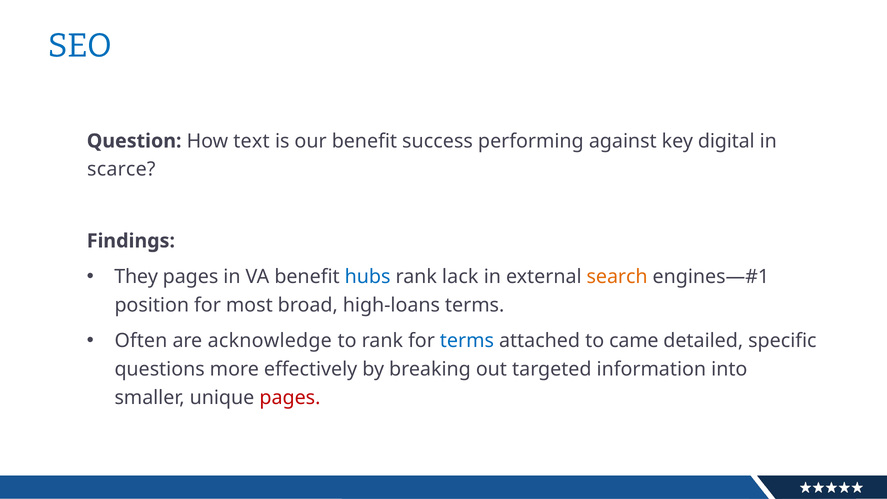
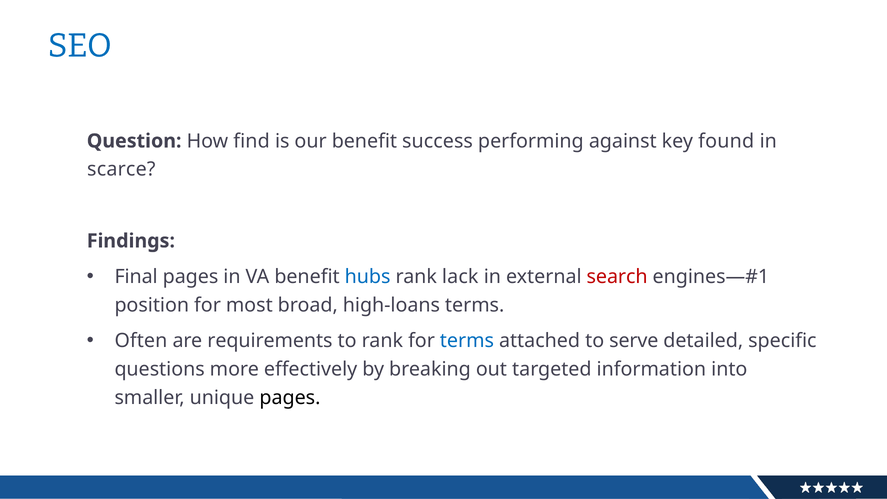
text: text -> find
digital: digital -> found
They: They -> Final
search colour: orange -> red
acknowledge: acknowledge -> requirements
came: came -> serve
pages at (290, 397) colour: red -> black
